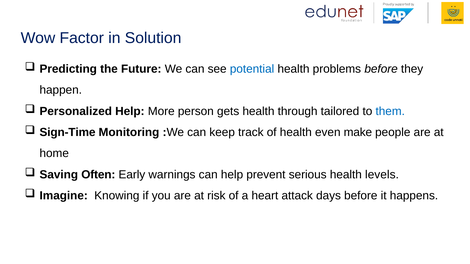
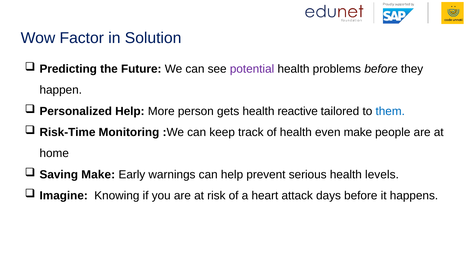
potential colour: blue -> purple
through: through -> reactive
Sign-Time: Sign-Time -> Risk-Time
Saving Often: Often -> Make
